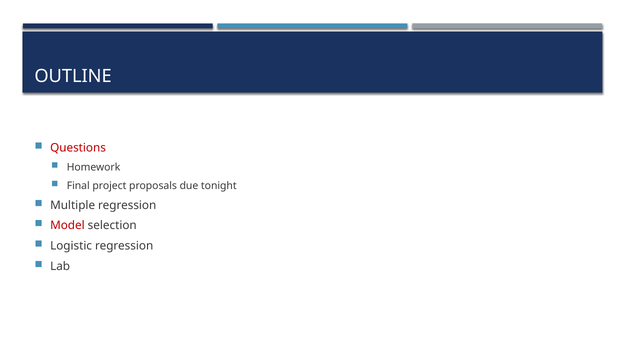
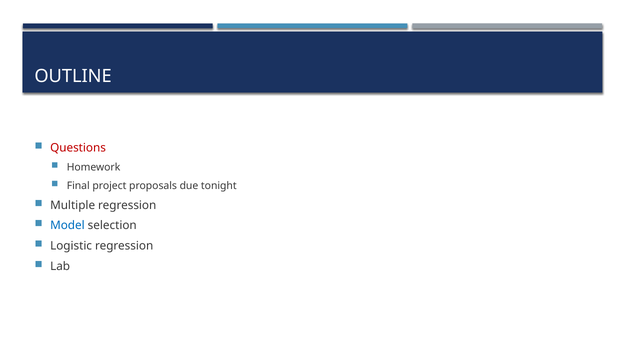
Model colour: red -> blue
